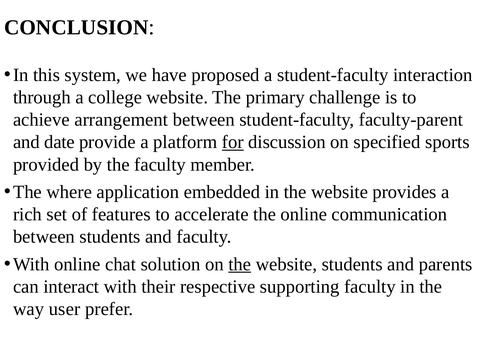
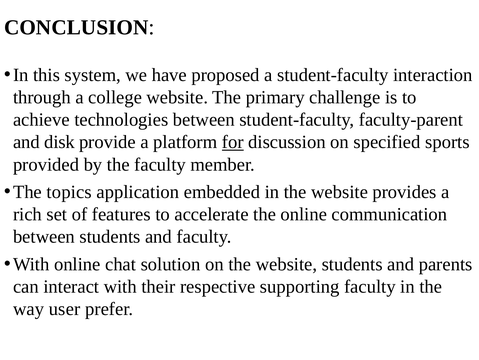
arrangement: arrangement -> technologies
date: date -> disk
where: where -> topics
the at (240, 264) underline: present -> none
